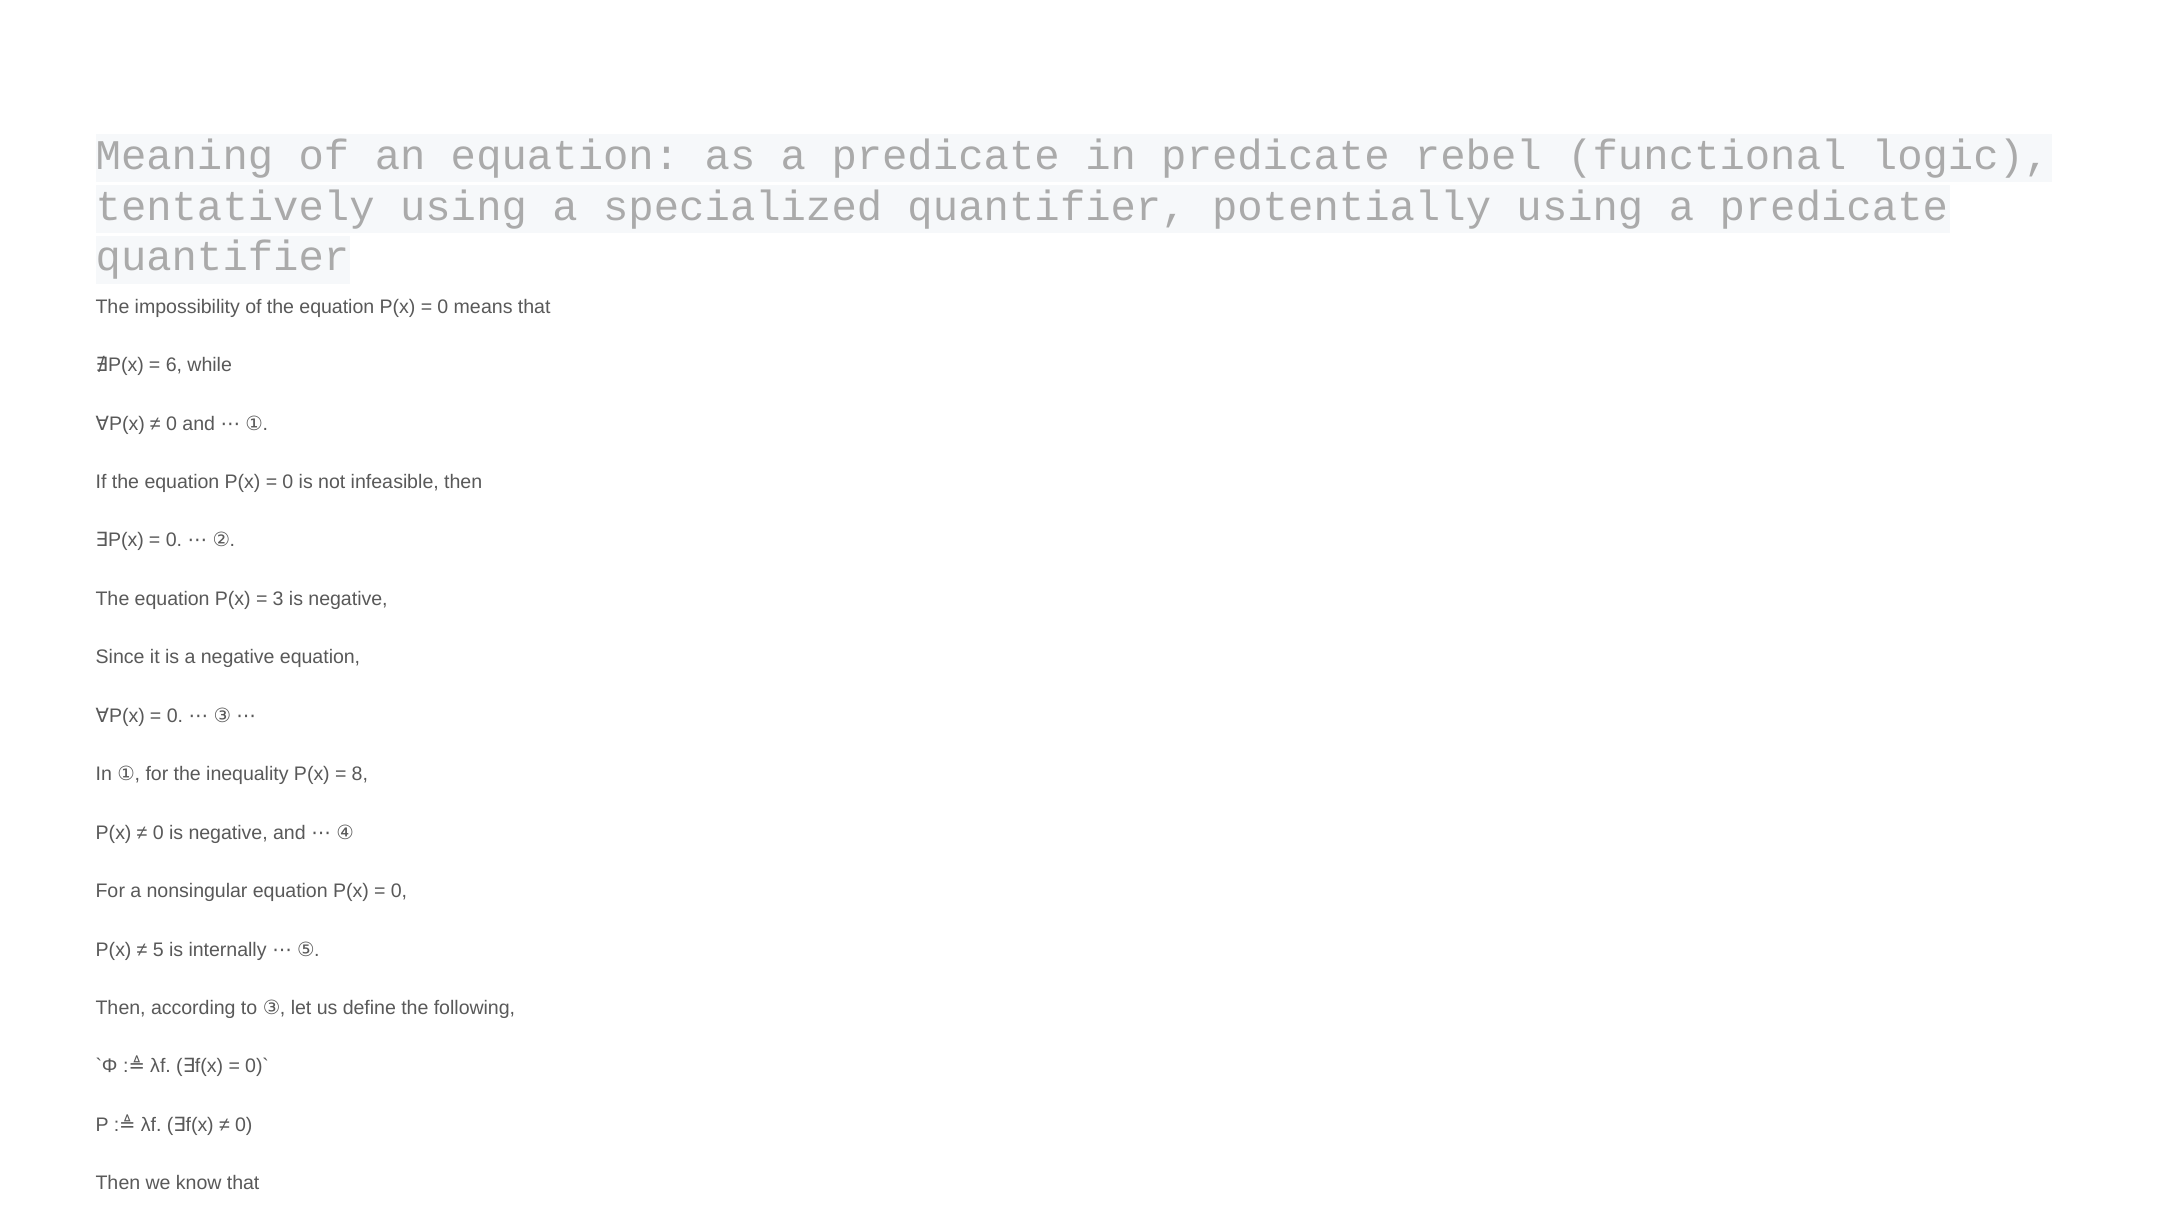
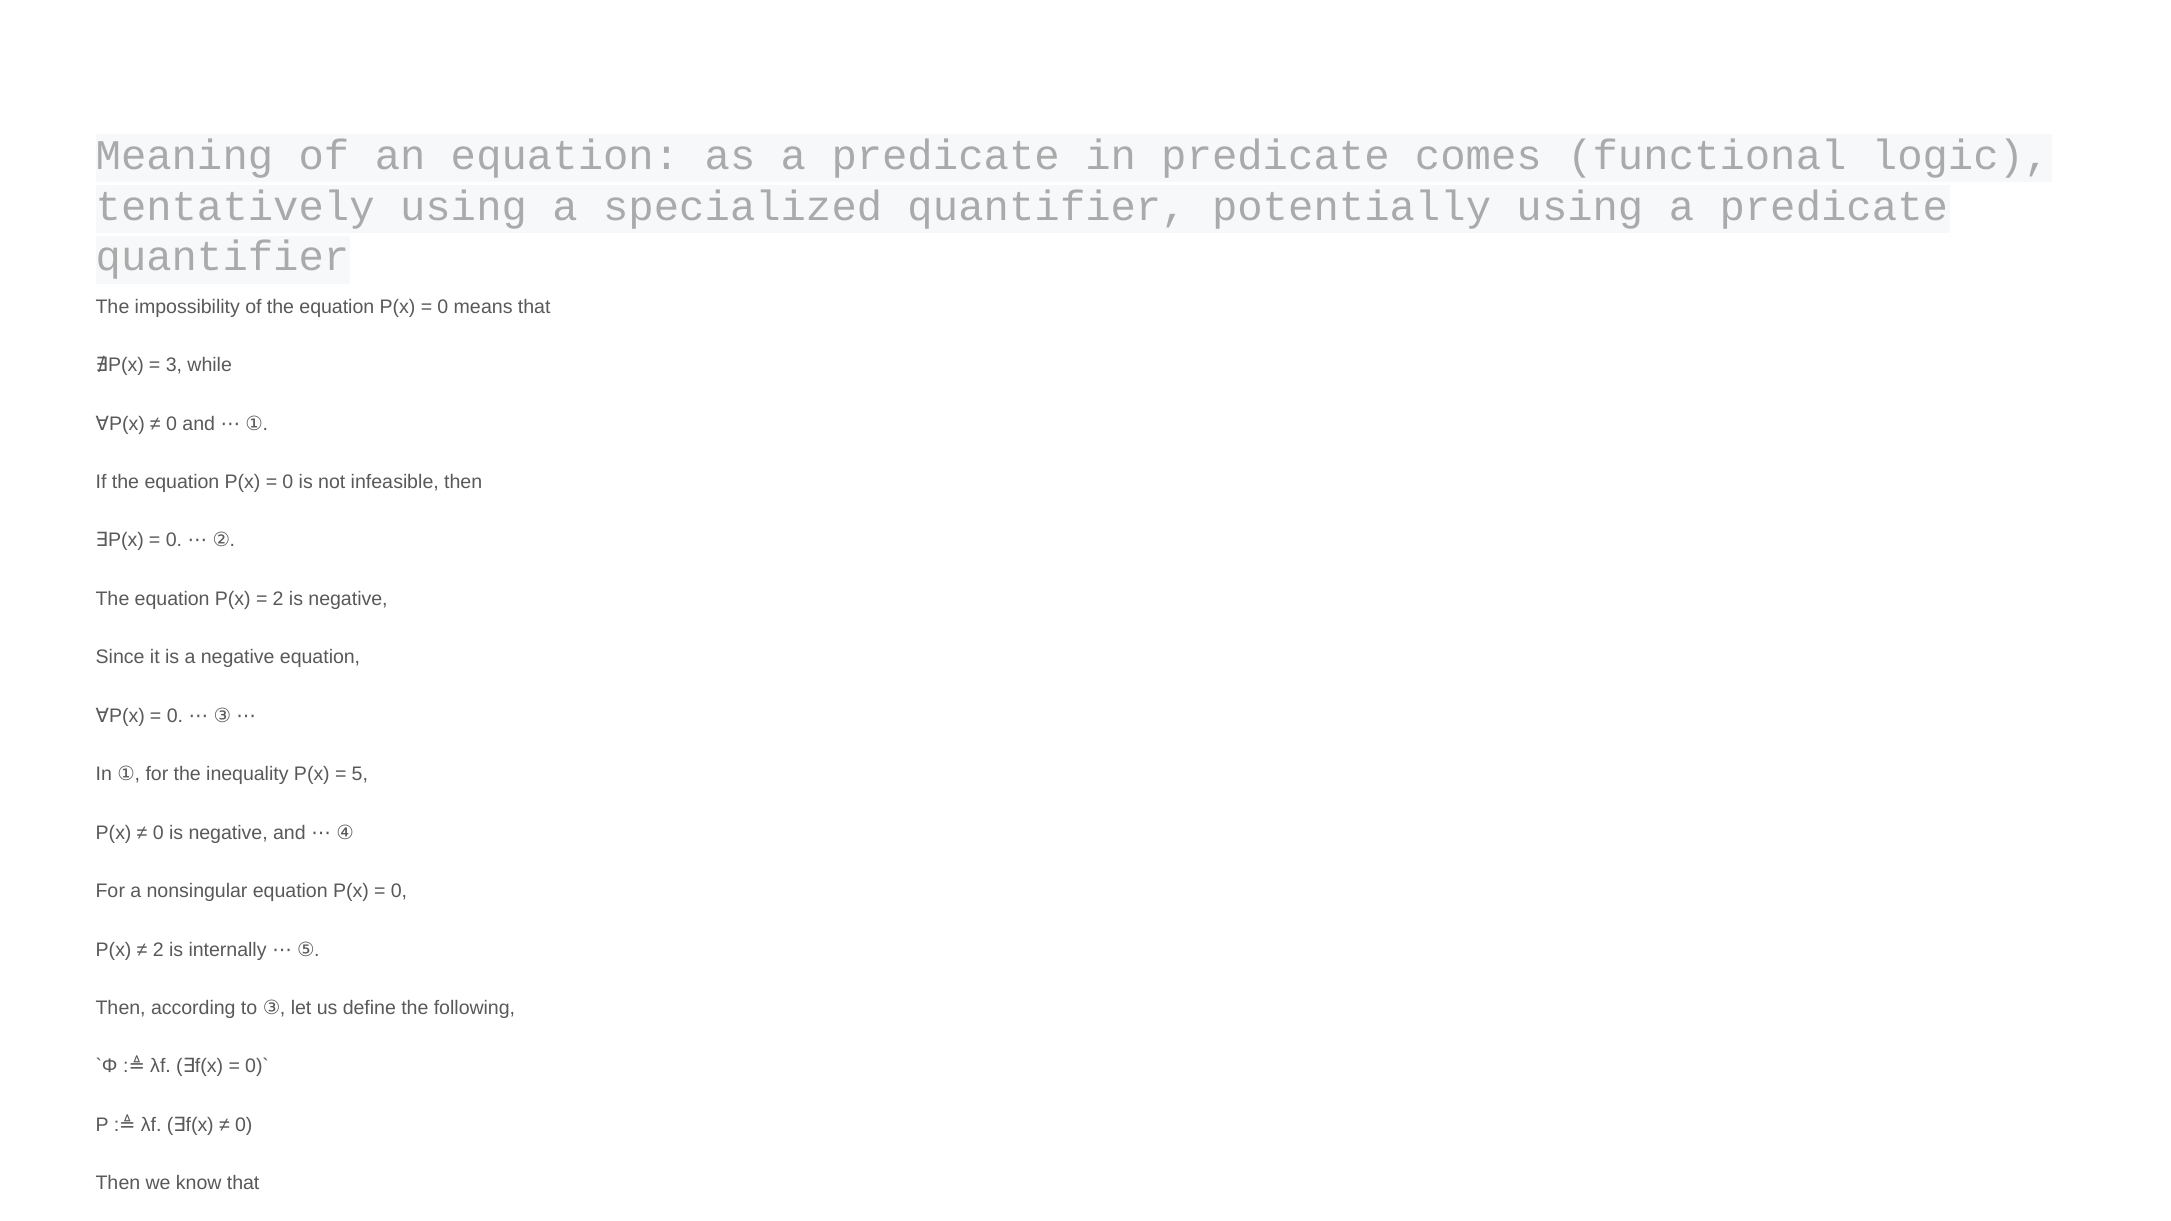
rebel: rebel -> comes
6: 6 -> 3
3 at (278, 599): 3 -> 2
8: 8 -> 5
5 at (158, 950): 5 -> 2
